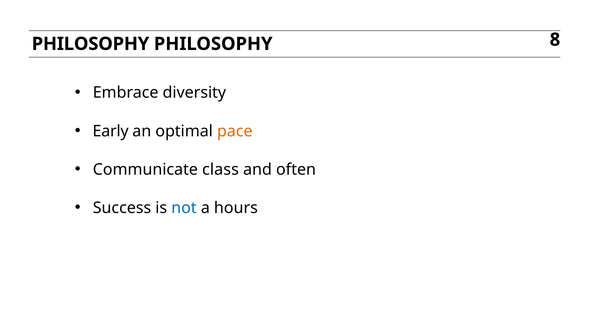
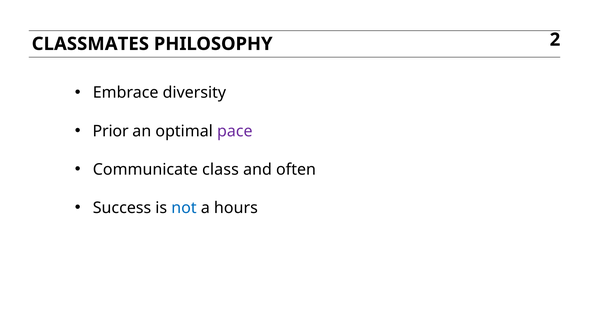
PHILOSOPHY at (90, 44): PHILOSOPHY -> CLASSMATES
8: 8 -> 2
Early: Early -> Prior
pace colour: orange -> purple
